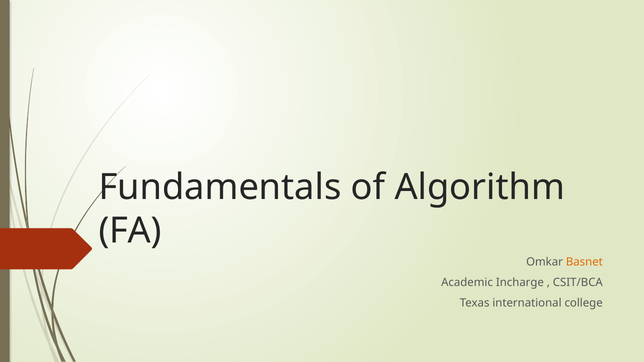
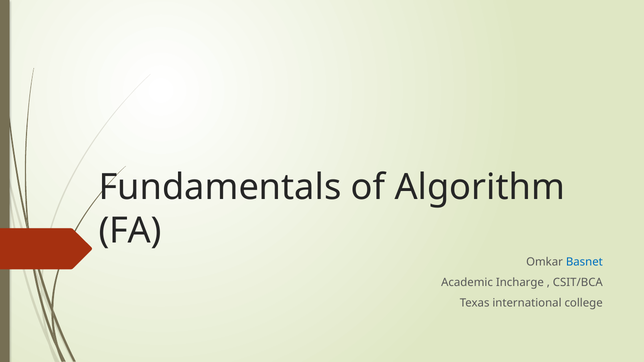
Basnet colour: orange -> blue
